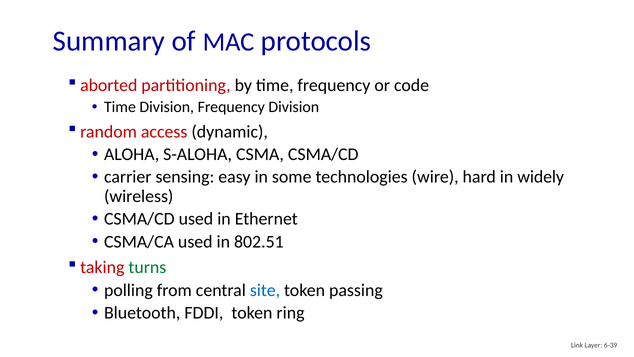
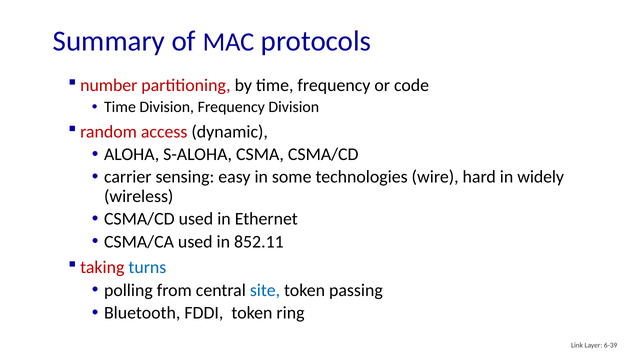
aborted: aborted -> number
802.51: 802.51 -> 852.11
turns colour: green -> blue
